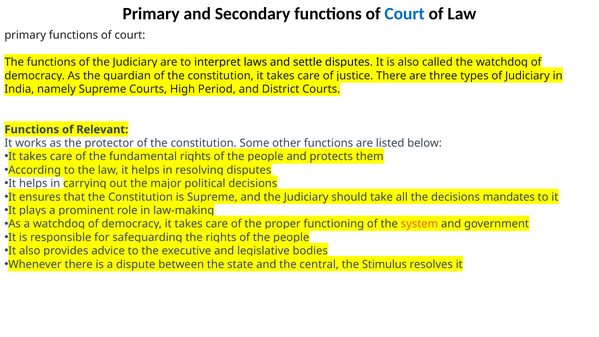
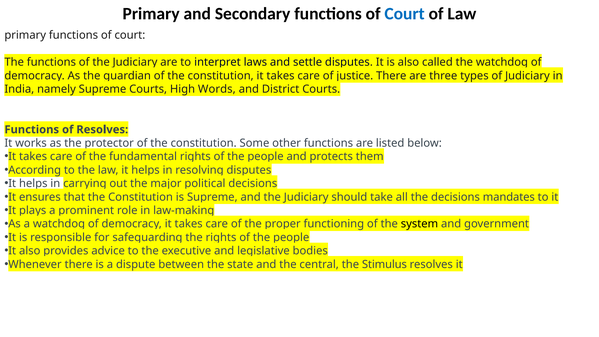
Period: Period -> Words
of Relevant: Relevant -> Resolves
system colour: orange -> black
